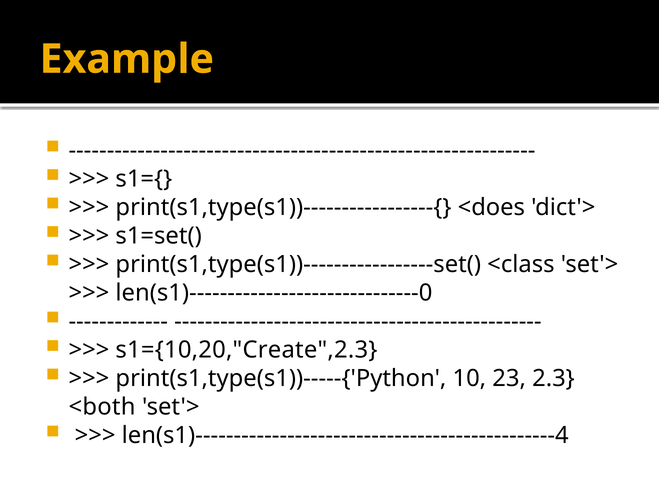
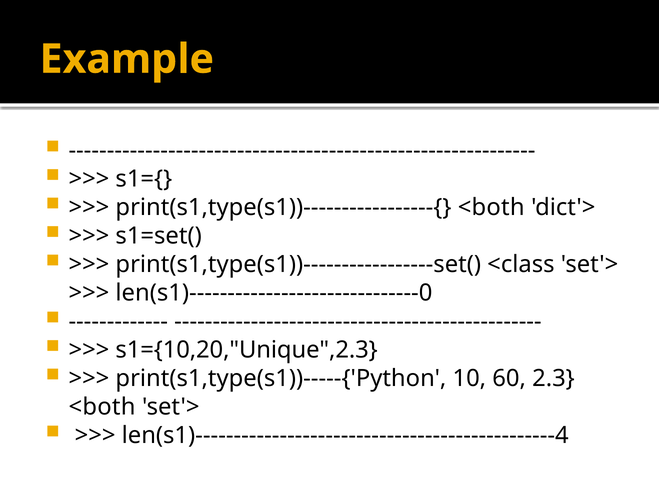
print(s1,type(s1))-----------------{ <does: <does -> <both
s1={10,20,"Create",2.3: s1={10,20,"Create",2.3 -> s1={10,20,"Unique",2.3
23: 23 -> 60
